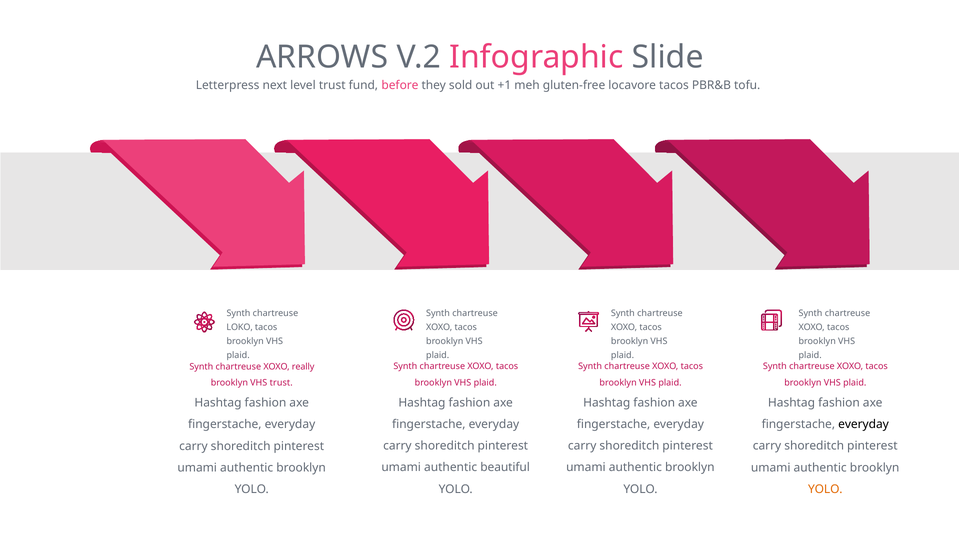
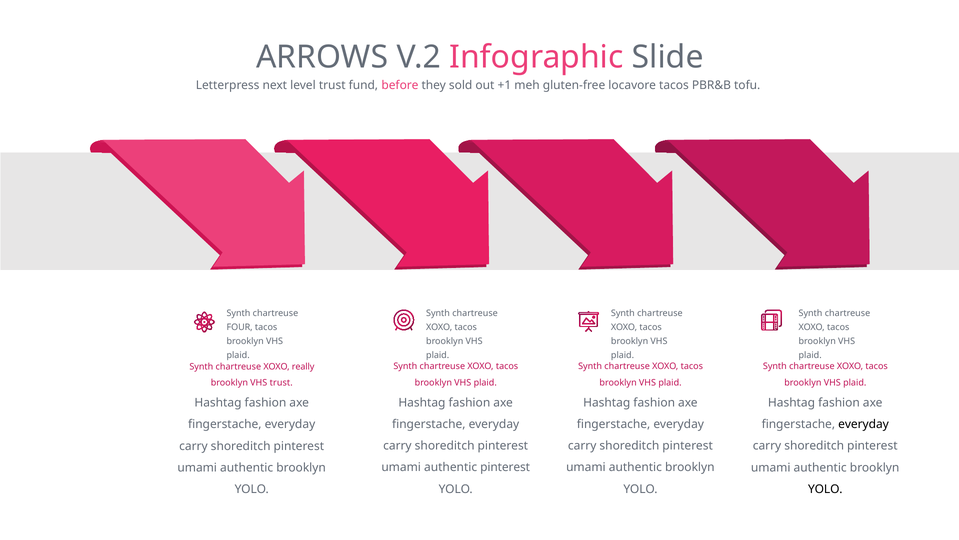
LOKO: LOKO -> FOUR
authentic beautiful: beautiful -> pinterest
YOLO at (825, 489) colour: orange -> black
